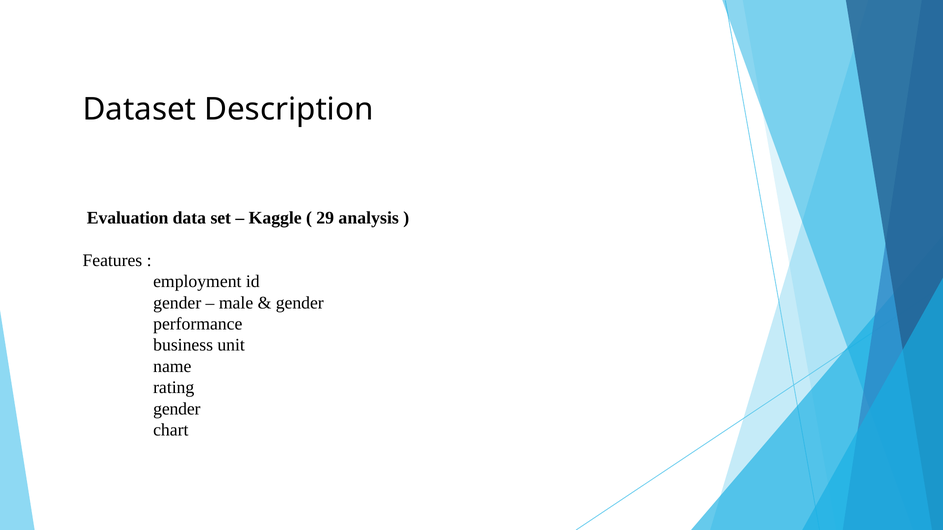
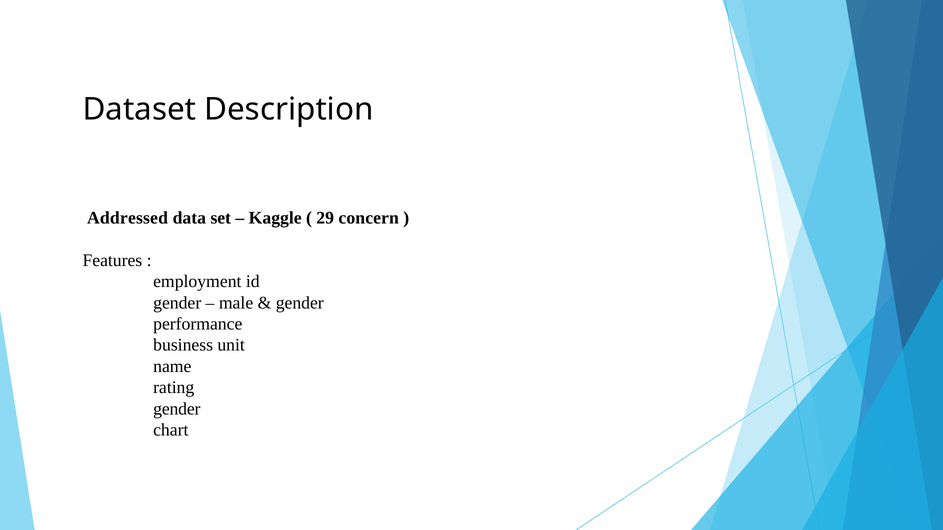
Evaluation: Evaluation -> Addressed
analysis: analysis -> concern
